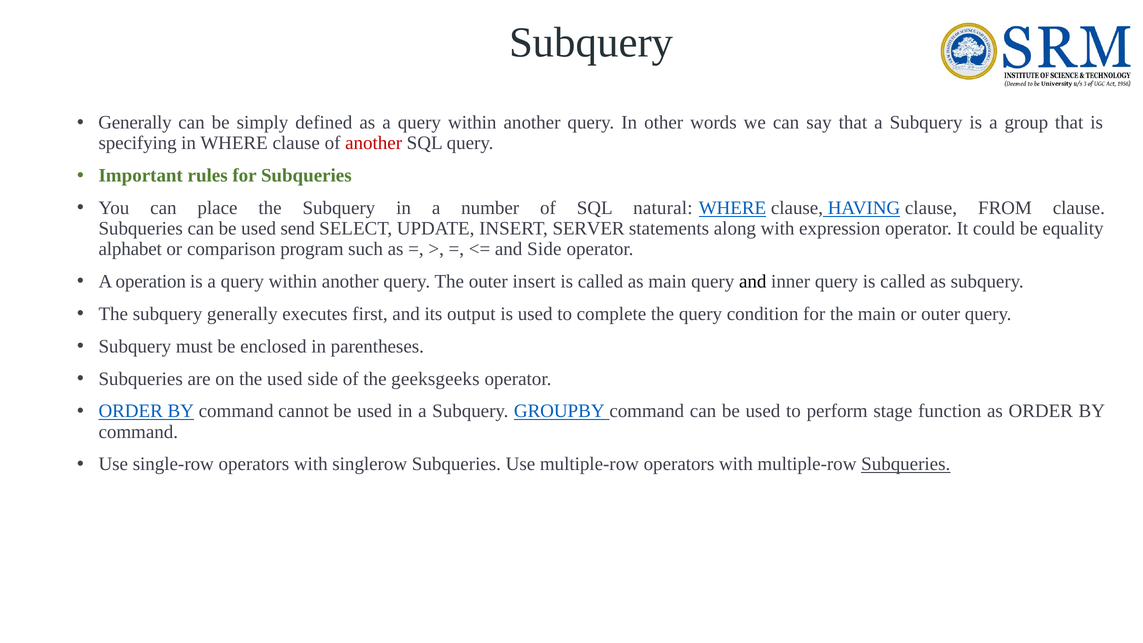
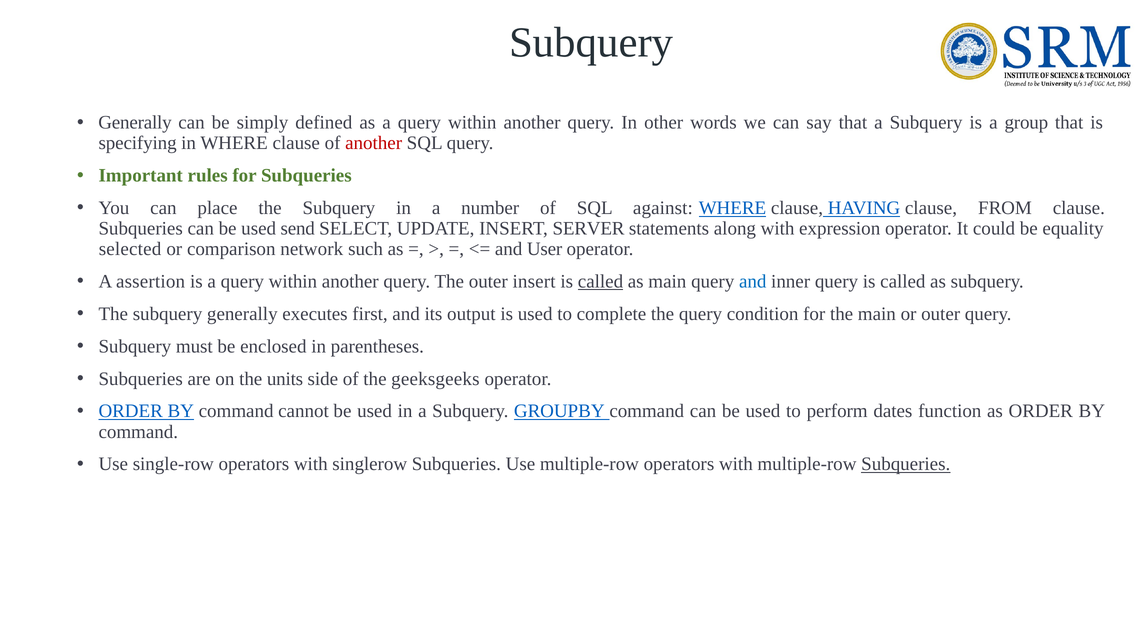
natural: natural -> against
alphabet: alphabet -> selected
program: program -> network
and Side: Side -> User
operation: operation -> assertion
called at (601, 281) underline: none -> present
and at (753, 281) colour: black -> blue
the used: used -> units
stage: stage -> dates
